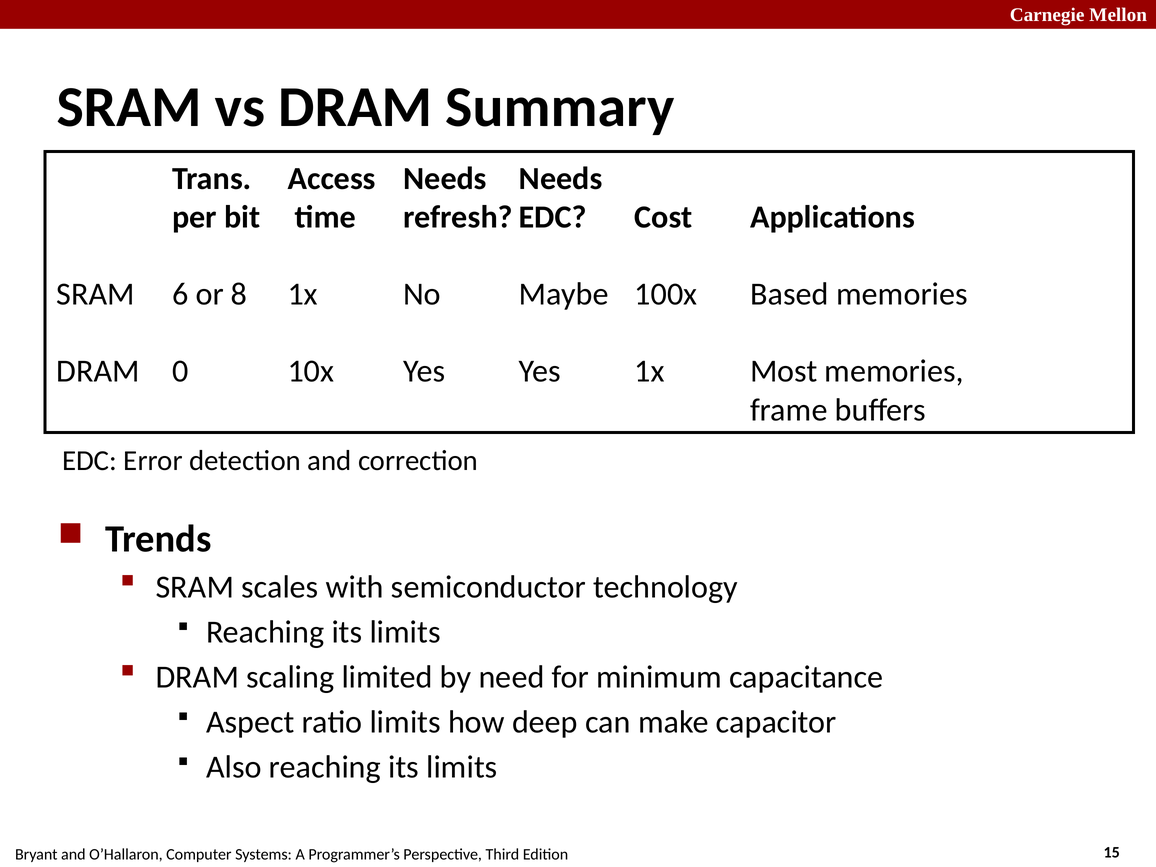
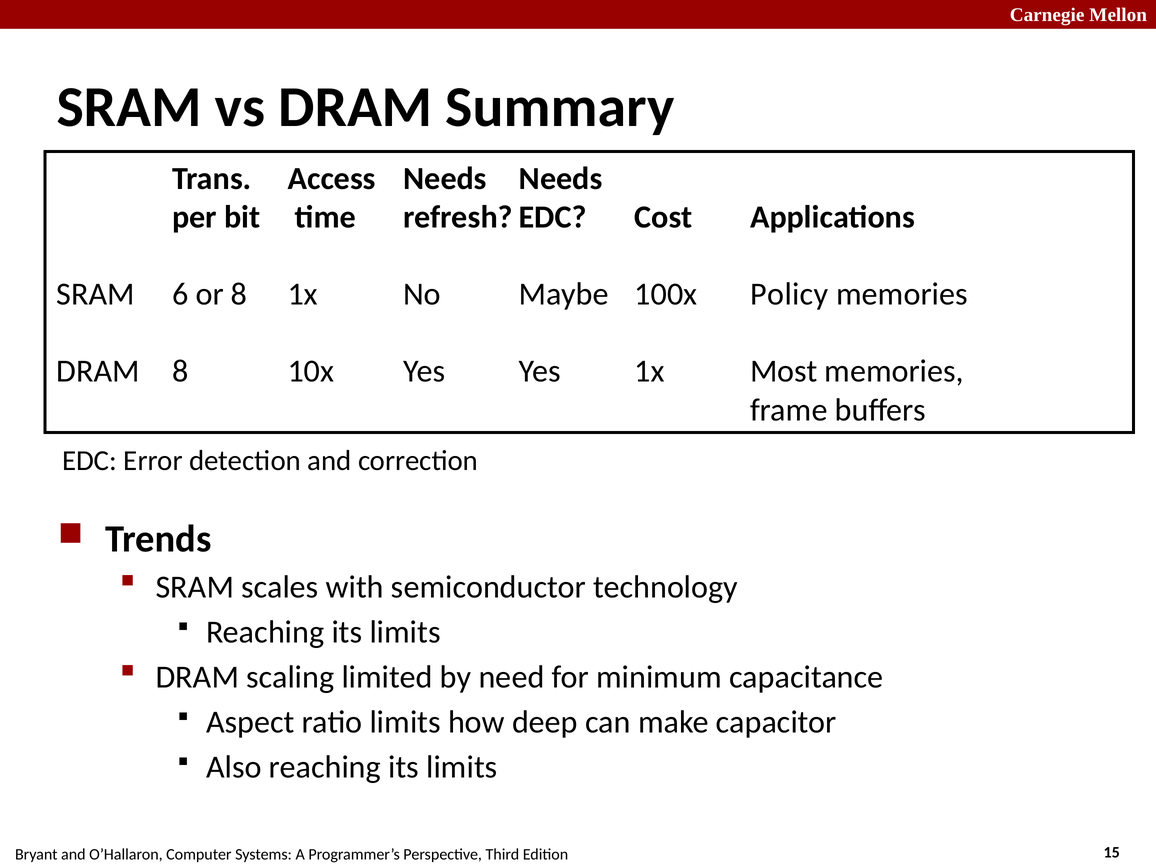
Based: Based -> Policy
DRAM 0: 0 -> 8
